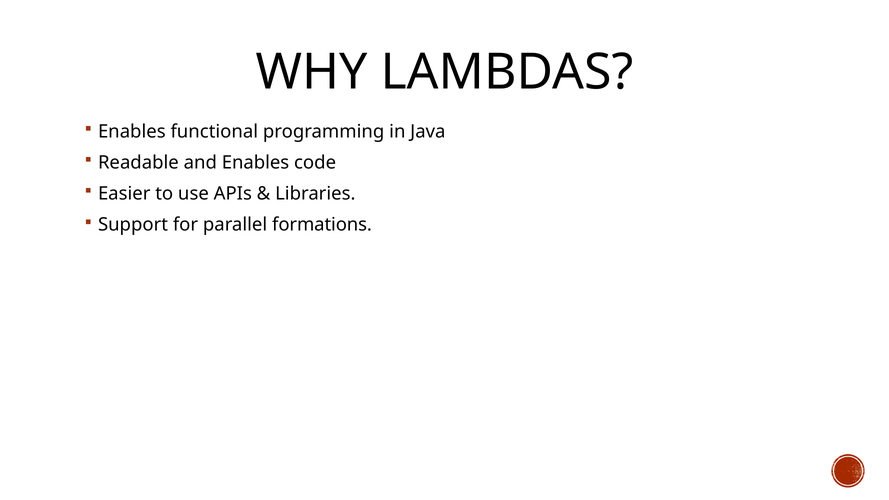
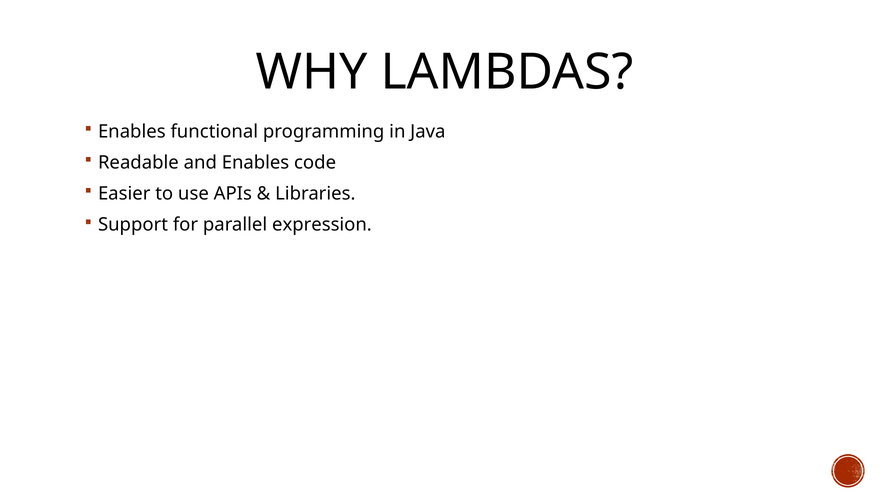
formations: formations -> expression
